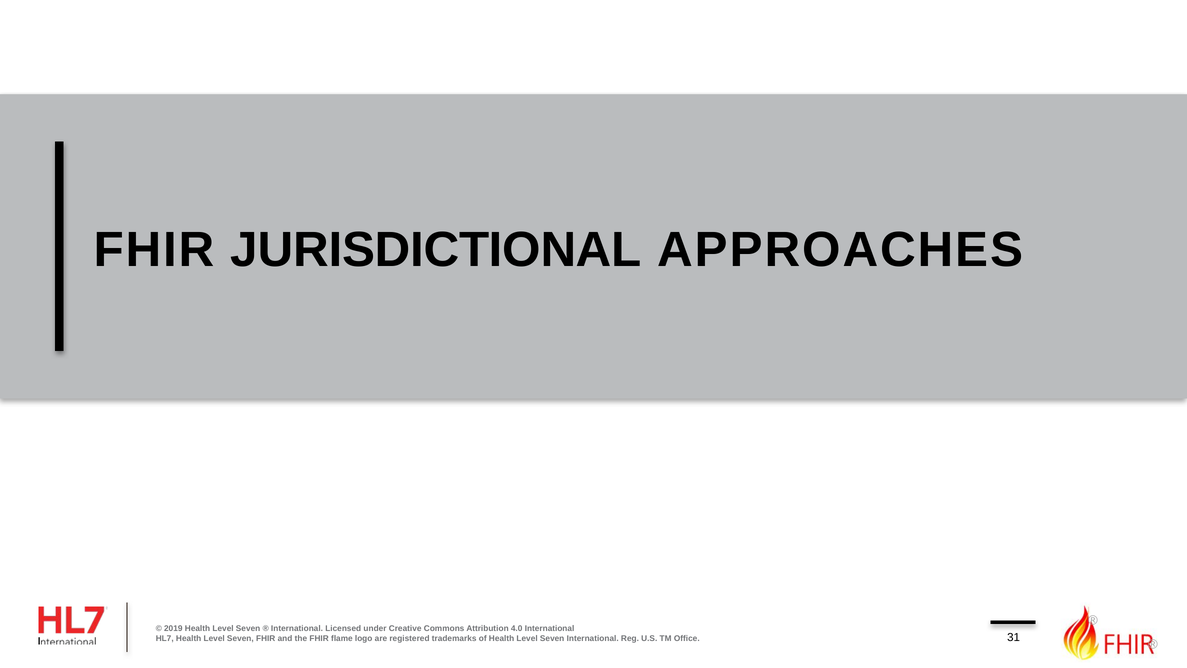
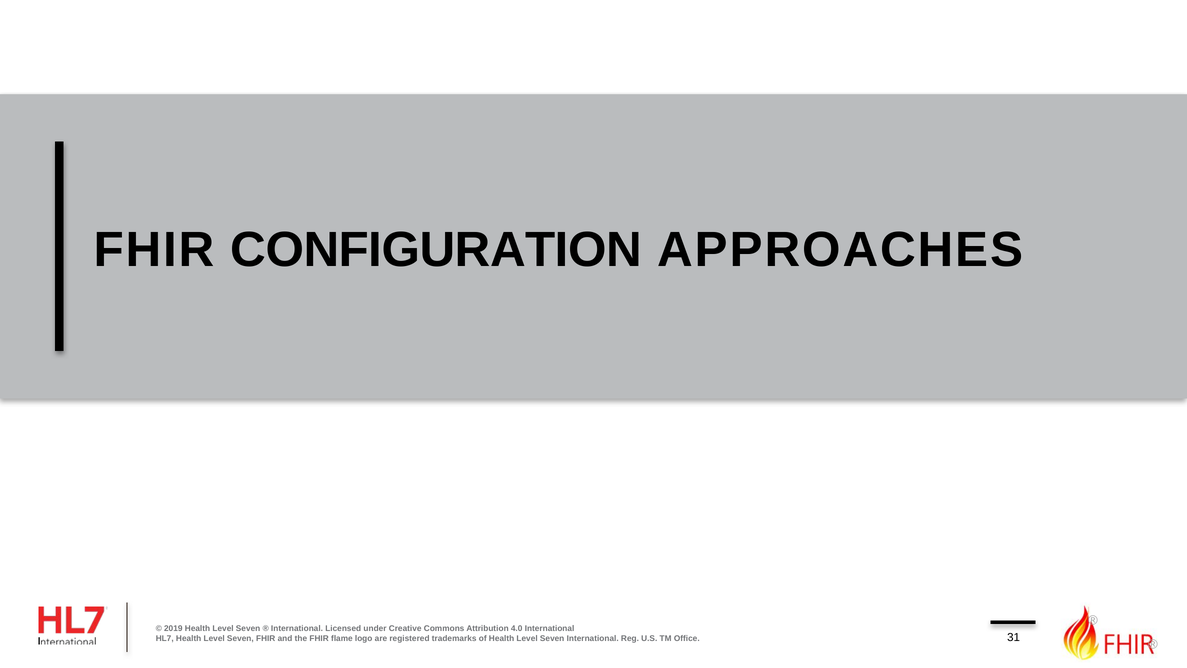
JURISDICTIONAL: JURISDICTIONAL -> CONFIGURATION
